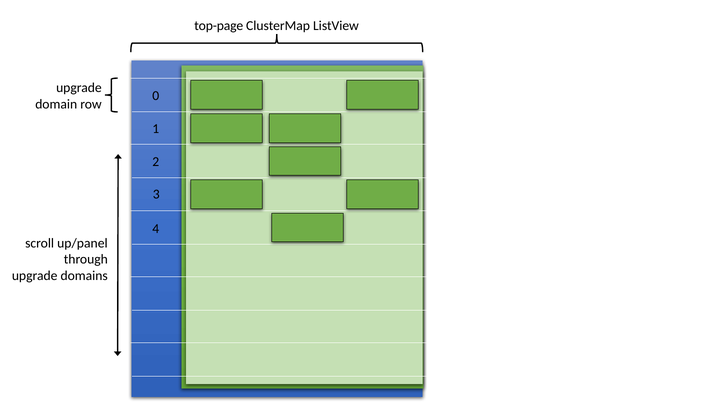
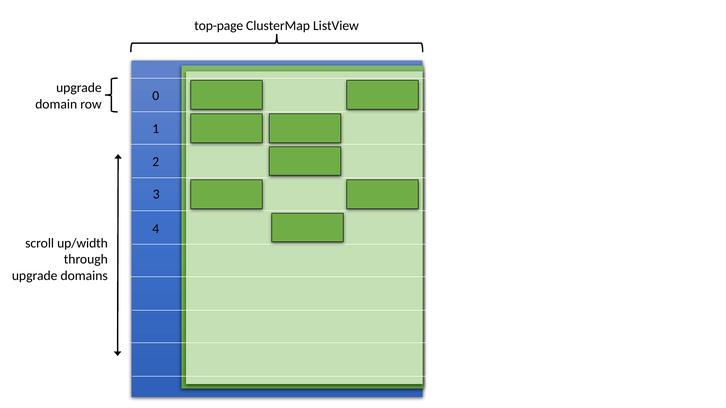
up/panel: up/panel -> up/width
